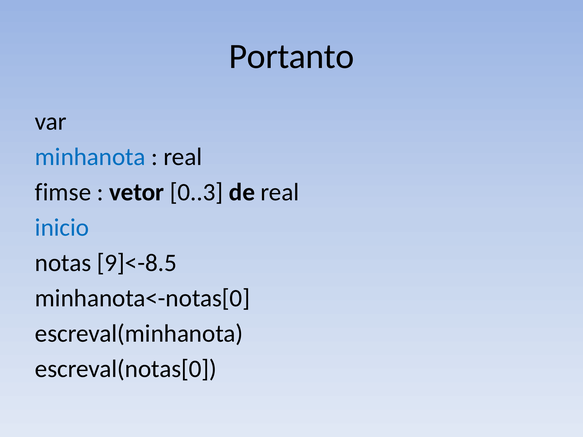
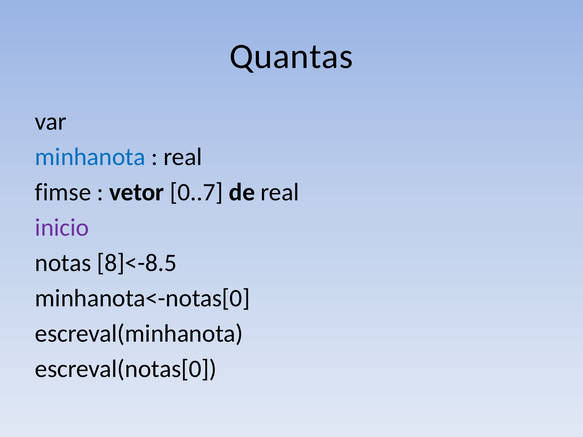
Portanto: Portanto -> Quantas
0..3: 0..3 -> 0..7
inicio colour: blue -> purple
9]<-8.5: 9]<-8.5 -> 8]<-8.5
